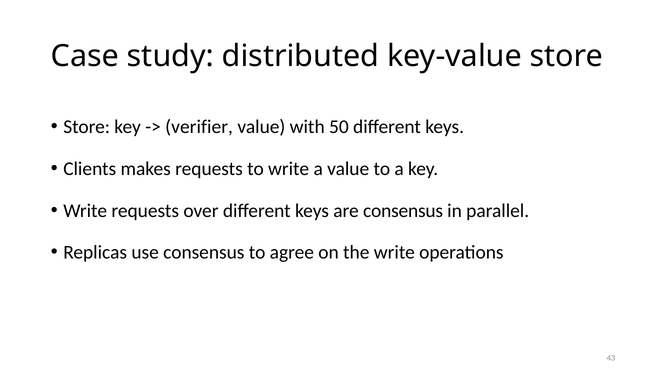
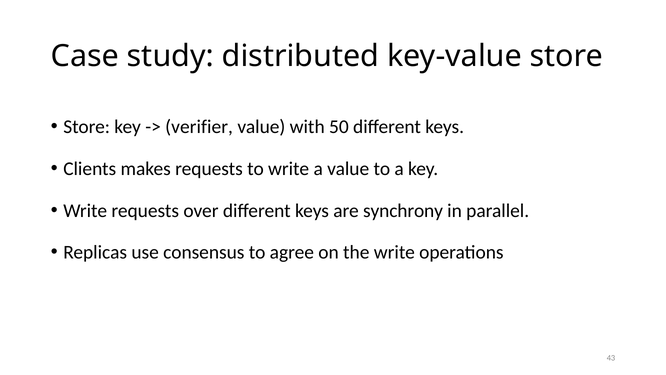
are consensus: consensus -> synchrony
